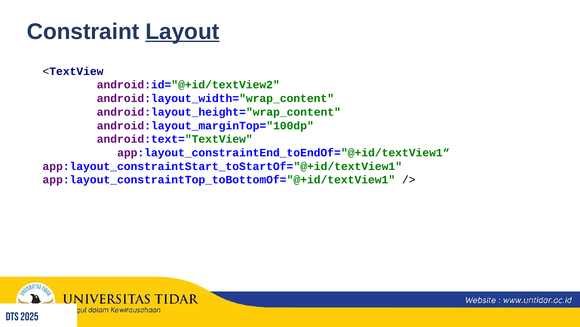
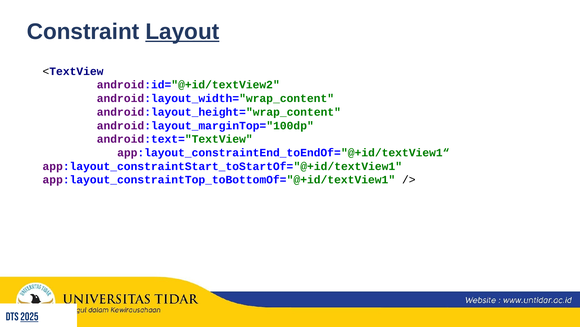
2025 underline: none -> present
